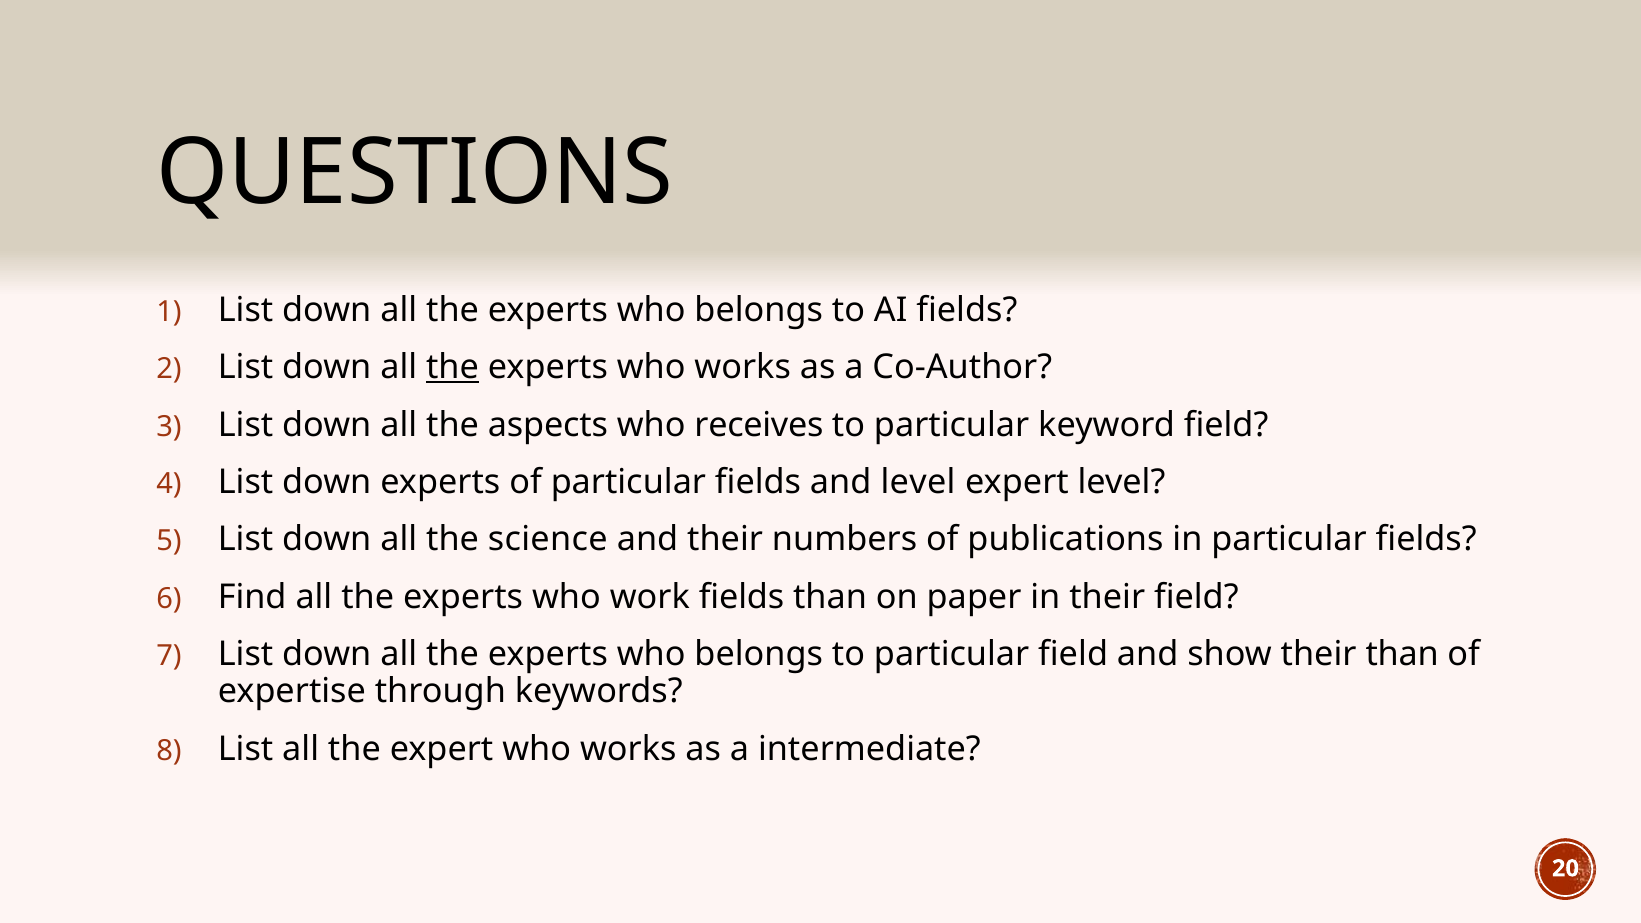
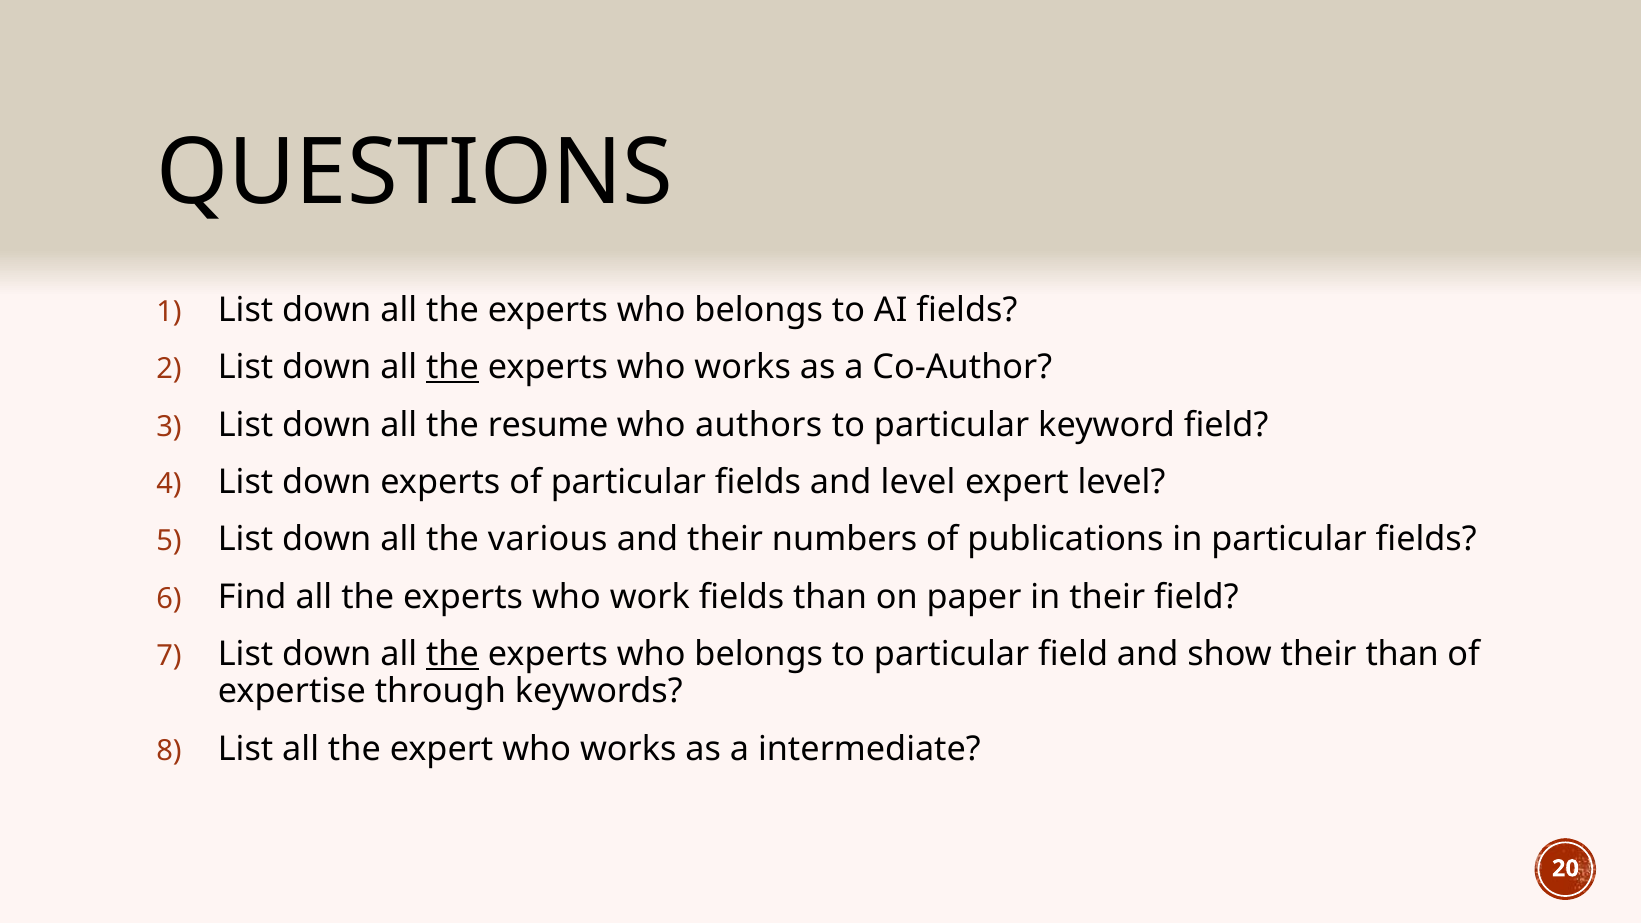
aspects: aspects -> resume
receives: receives -> authors
science: science -> various
the at (452, 654) underline: none -> present
